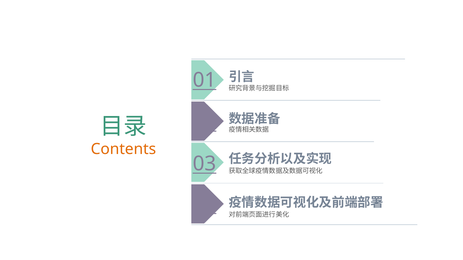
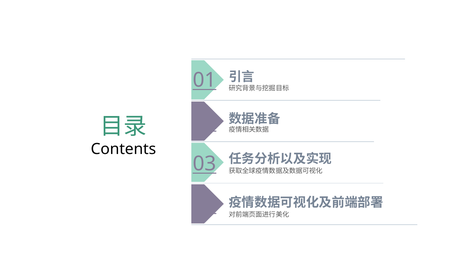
Contents colour: orange -> black
